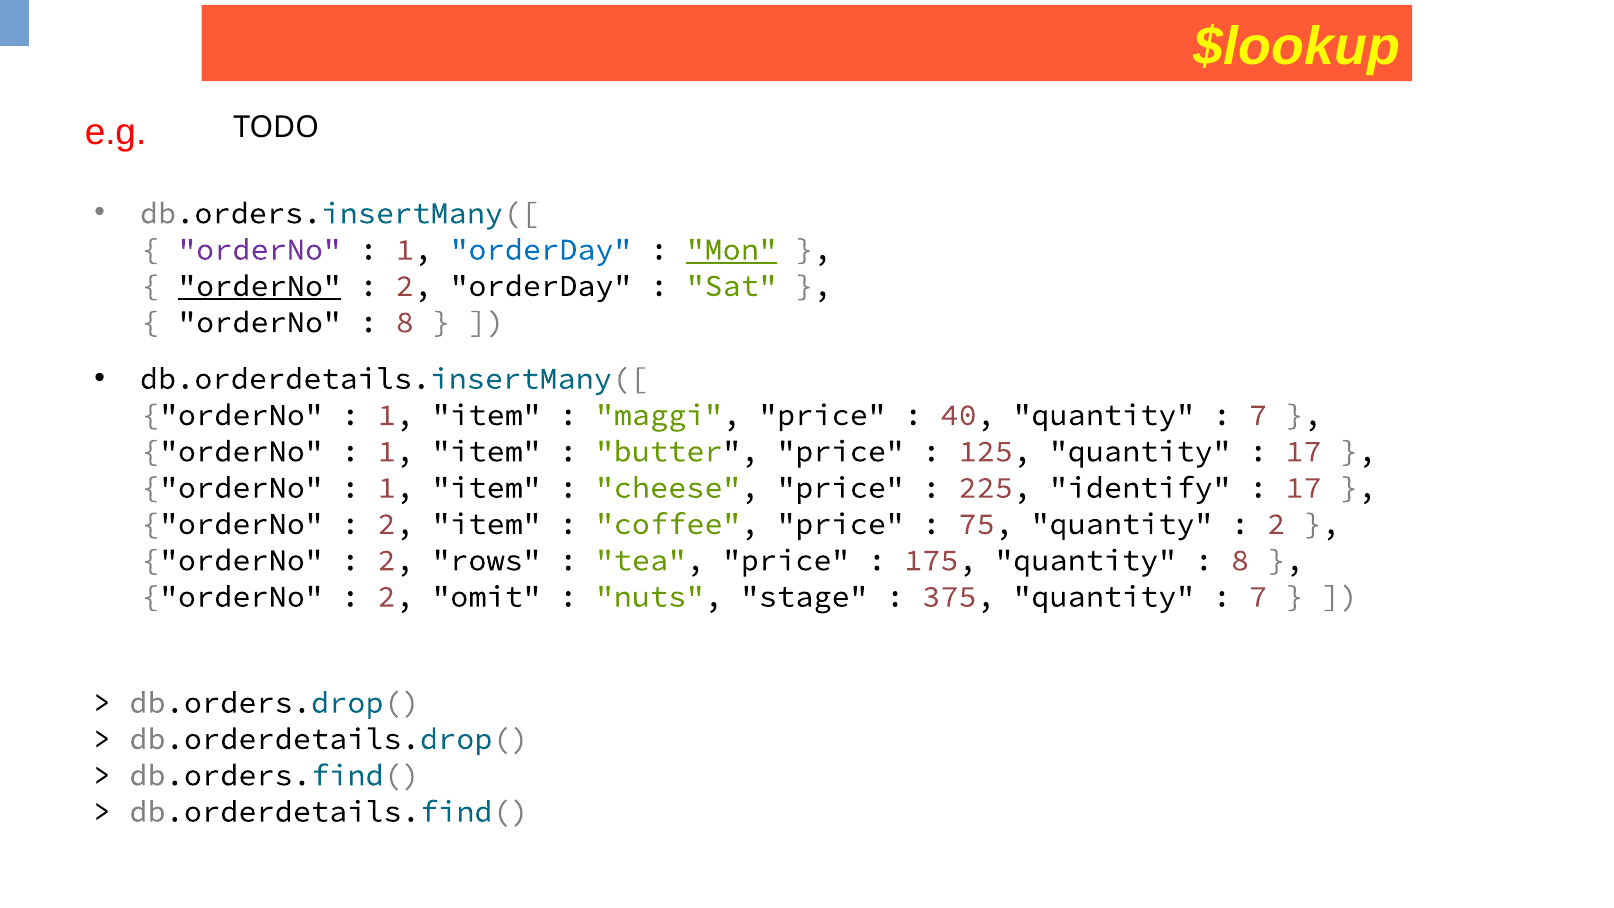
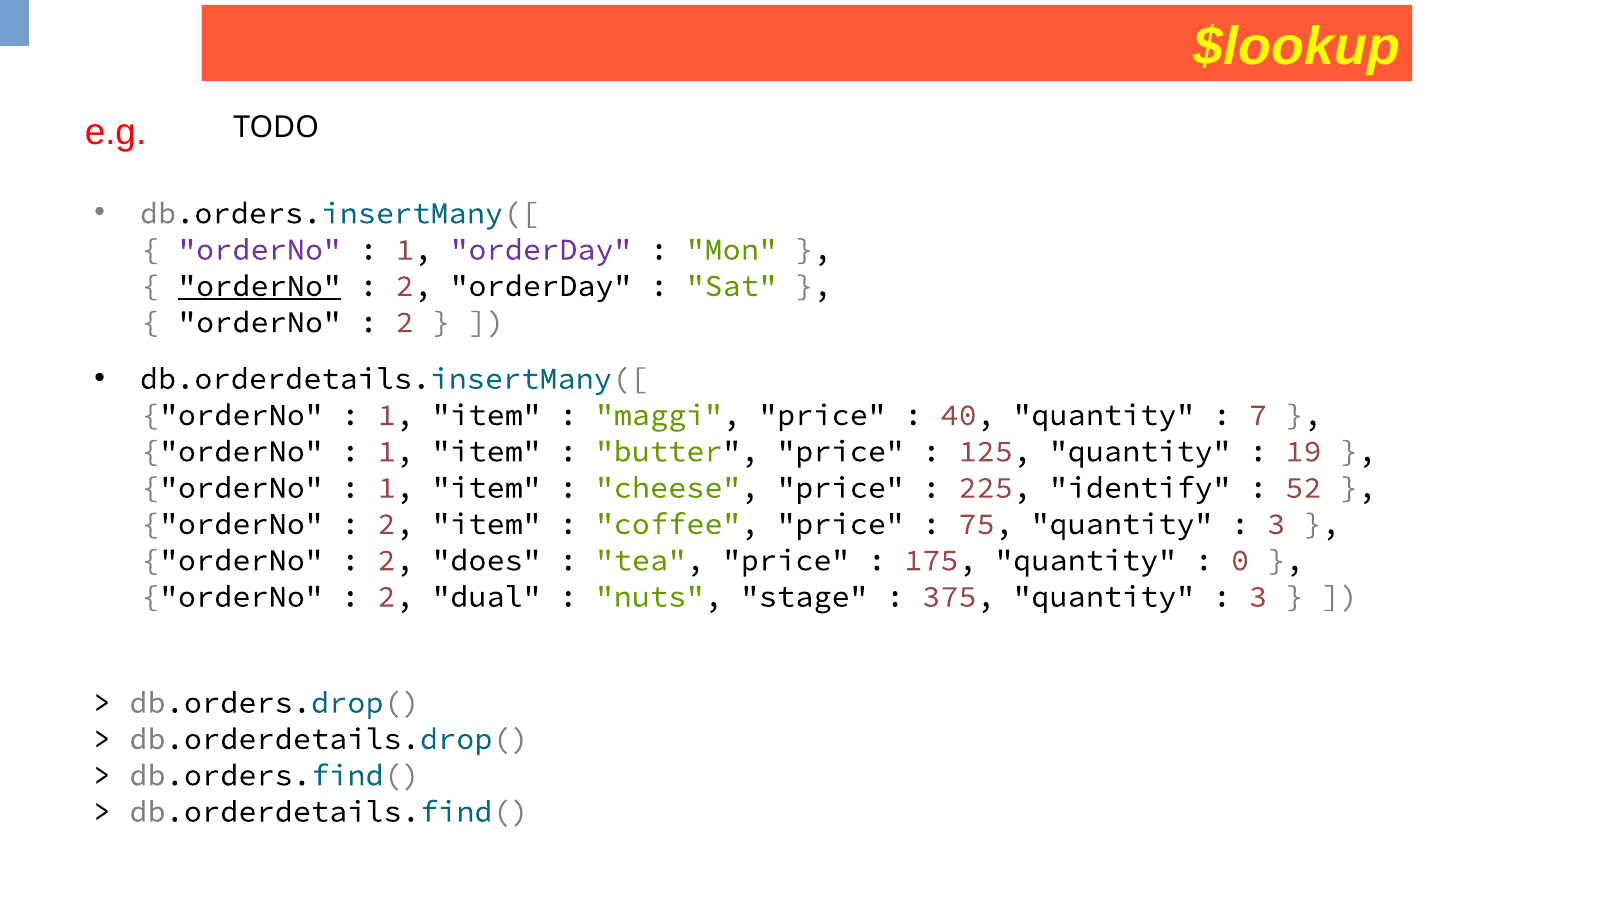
orderDay at (541, 250) colour: blue -> purple
Mon underline: present -> none
8 at (405, 322): 8 -> 2
17 at (1304, 451): 17 -> 19
17 at (1304, 488): 17 -> 52
2 at (1276, 524): 2 -> 3
rows: rows -> does
8 at (1240, 560): 8 -> 0
omit: omit -> dual
7 at (1258, 597): 7 -> 3
